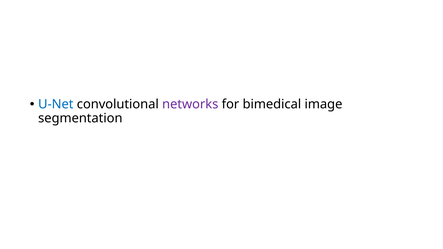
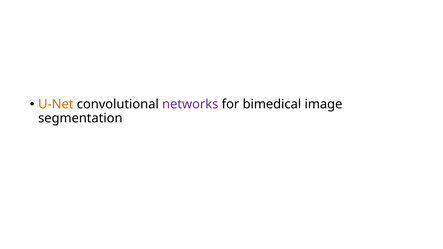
U-Net colour: blue -> orange
